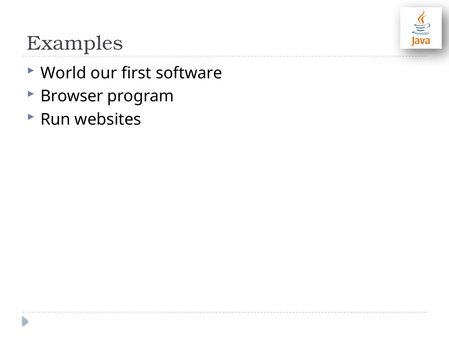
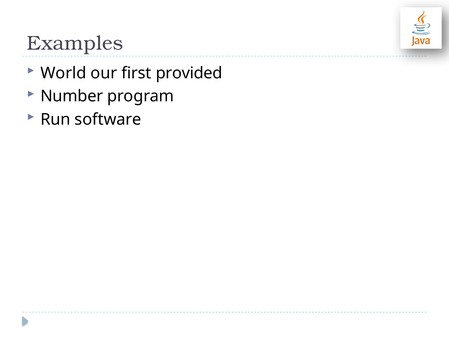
software: software -> provided
Browser: Browser -> Number
websites: websites -> software
